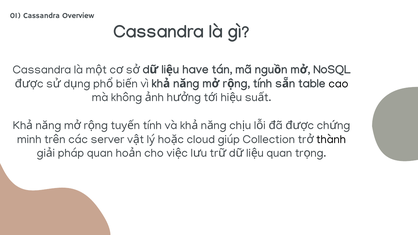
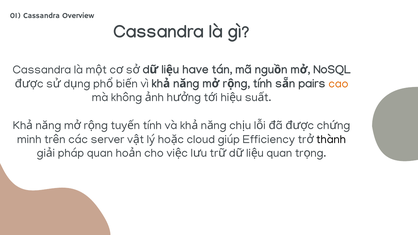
table: table -> pairs
cao colour: black -> orange
Collection: Collection -> Efficiency
